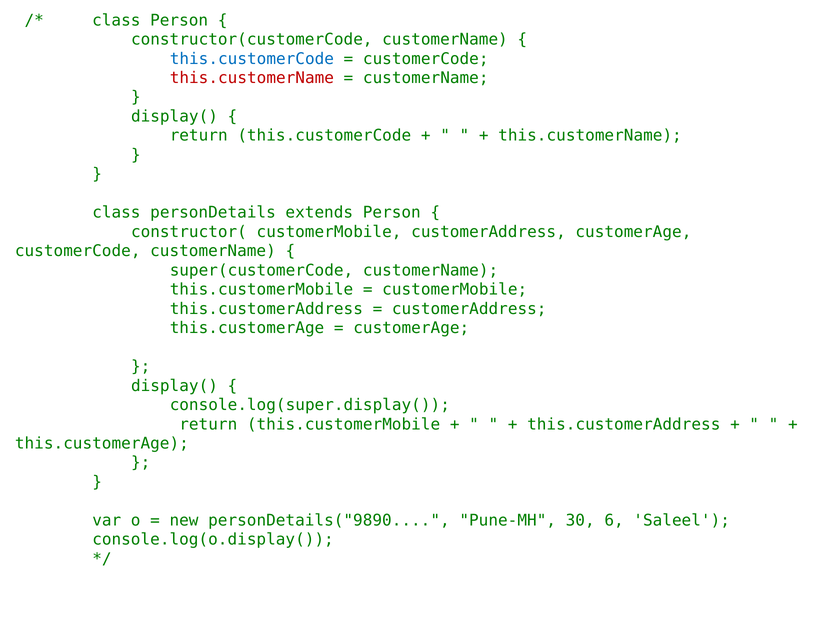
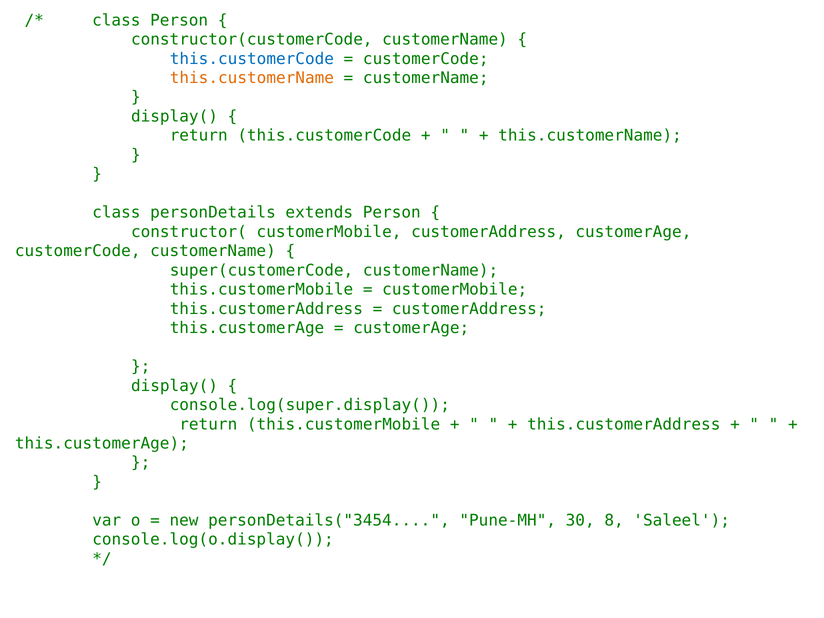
this.customerName at (252, 78) colour: red -> orange
personDetails("9890: personDetails("9890 -> personDetails("3454
6: 6 -> 8
